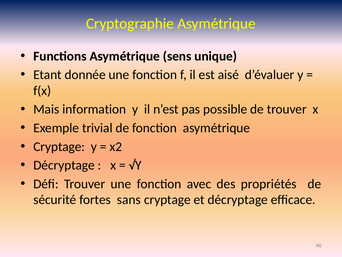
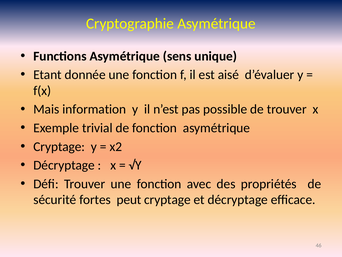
sans: sans -> peut
